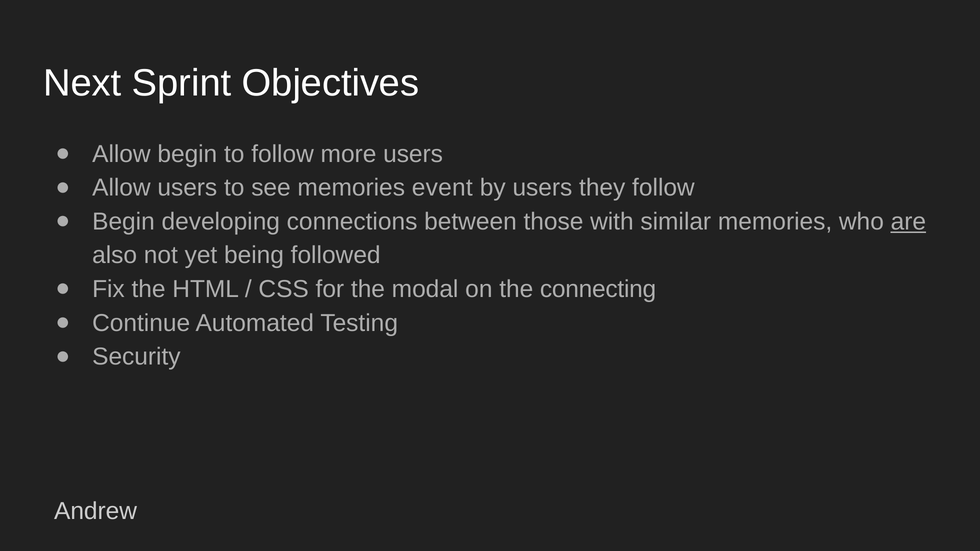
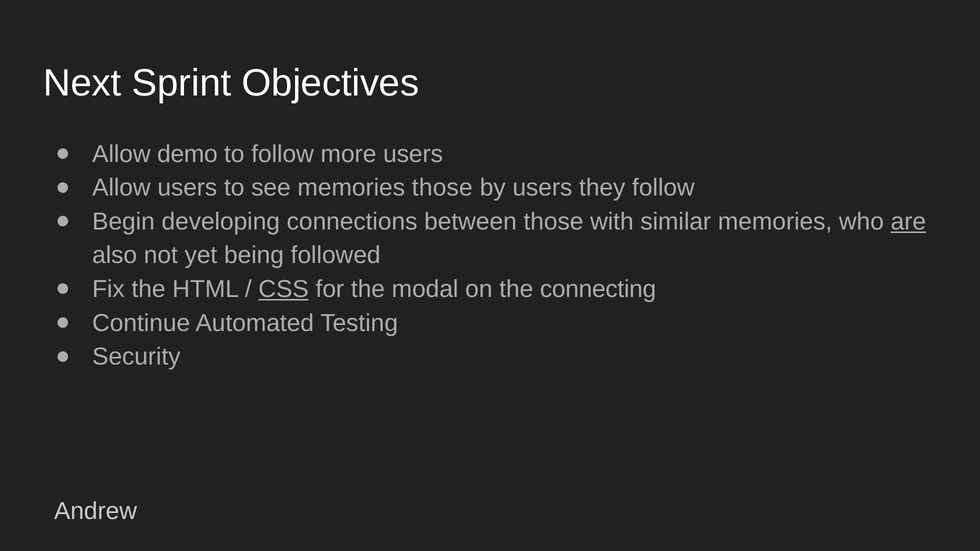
Allow begin: begin -> demo
memories event: event -> those
CSS underline: none -> present
